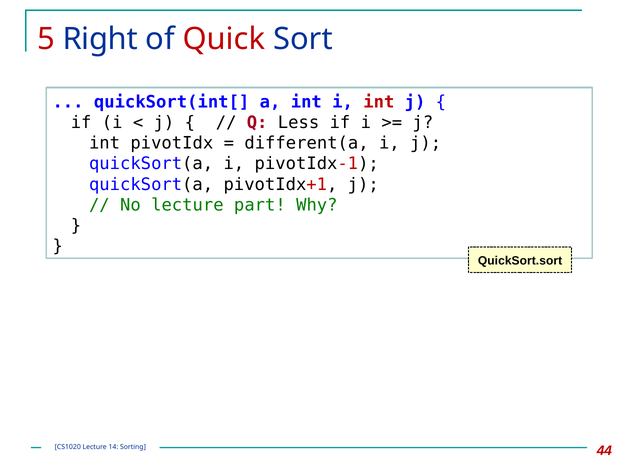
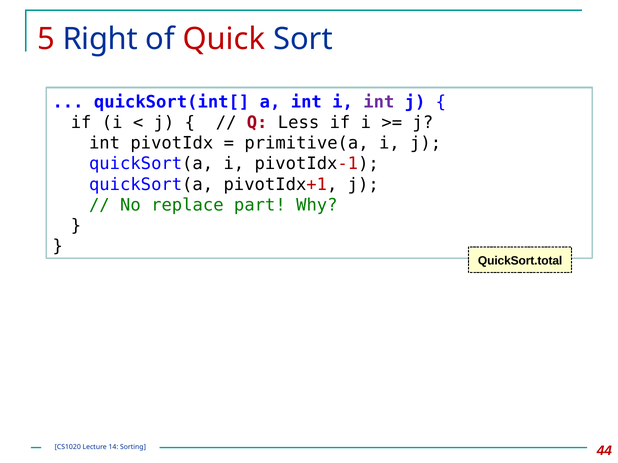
int at (379, 102) colour: red -> purple
different(a: different(a -> primitive(a
No lecture: lecture -> replace
QuickSort.sort: QuickSort.sort -> QuickSort.total
